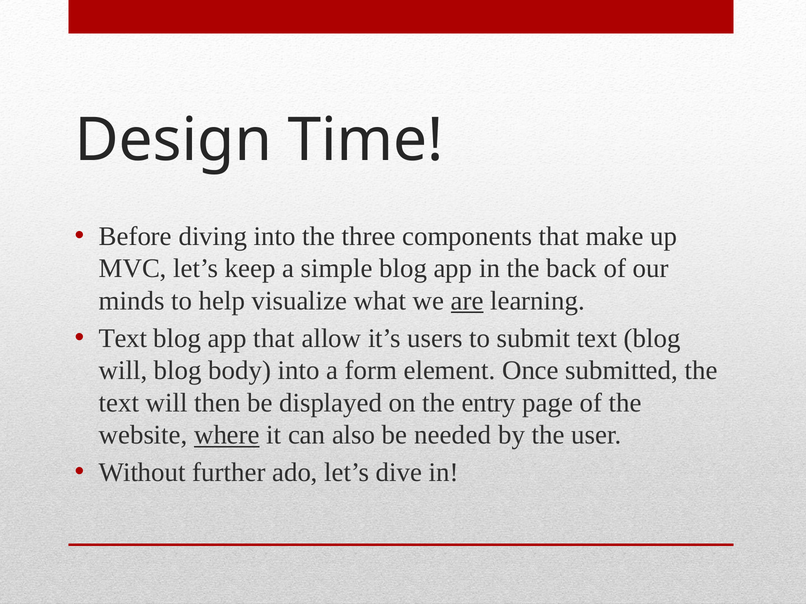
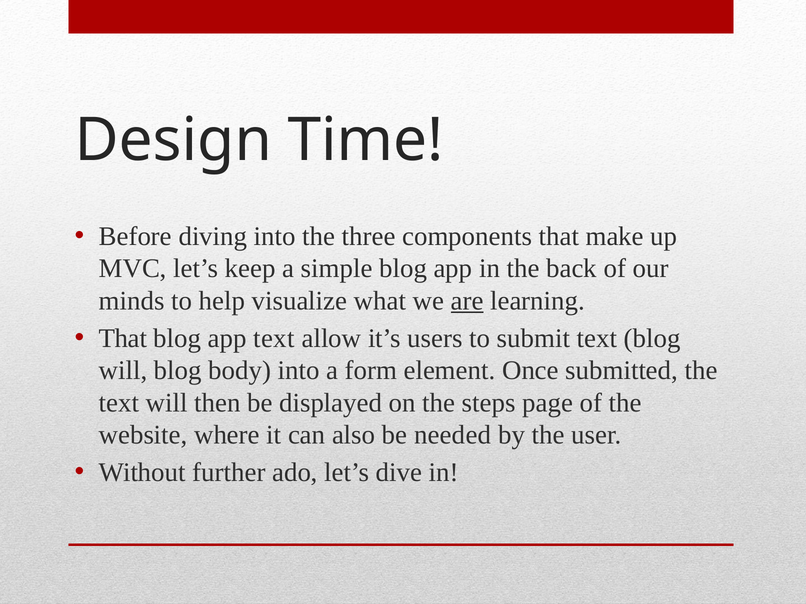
Text at (123, 339): Text -> That
app that: that -> text
entry: entry -> steps
where underline: present -> none
